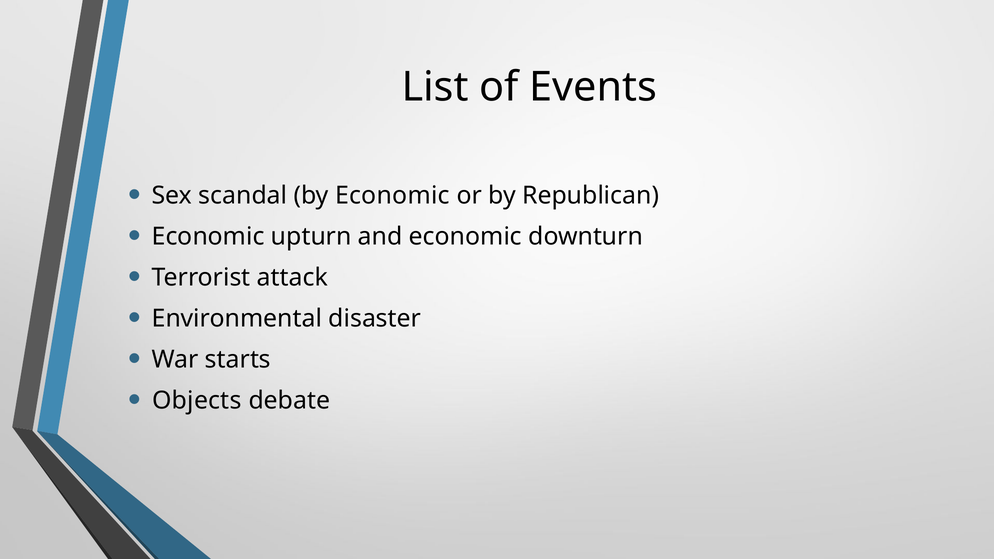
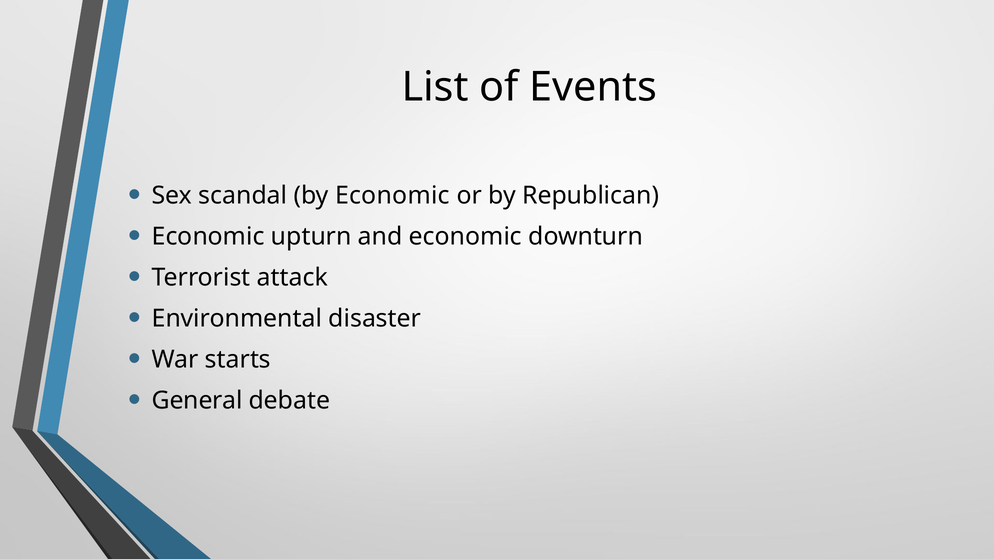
Objects: Objects -> General
